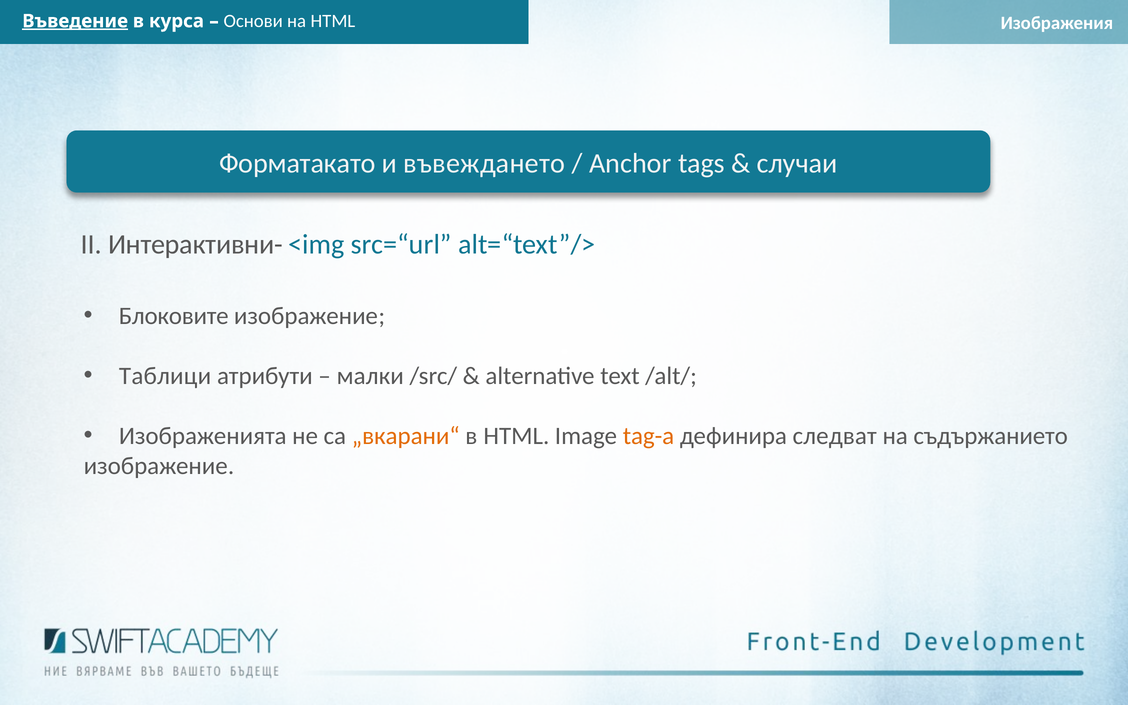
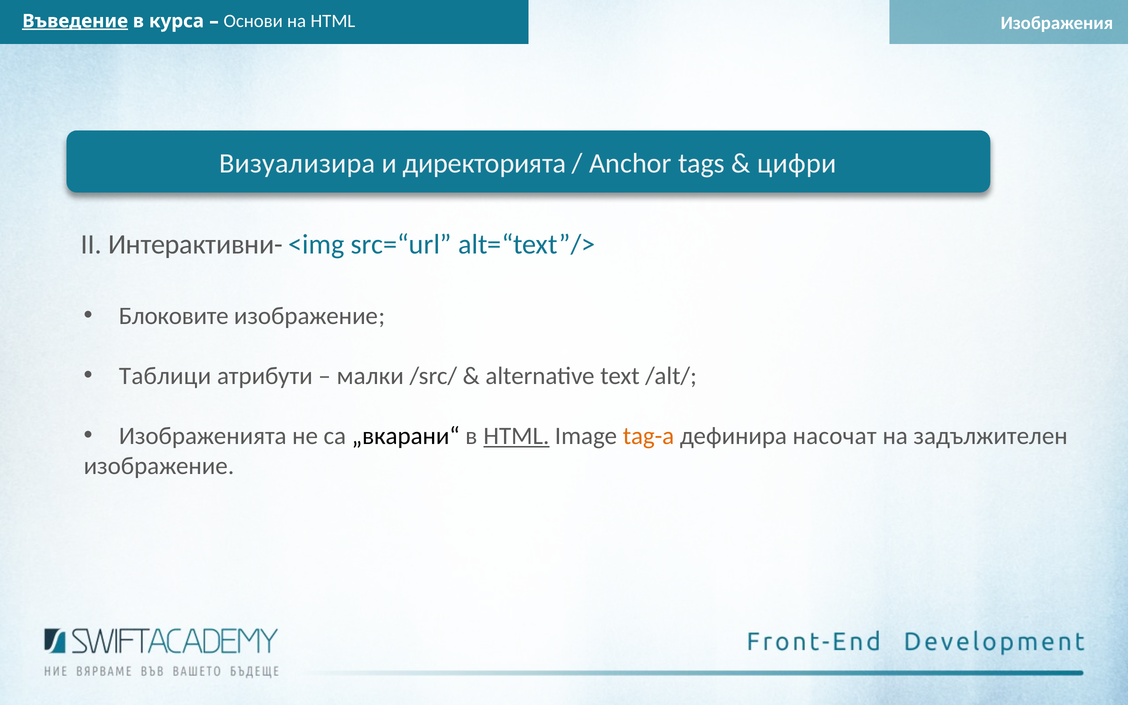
Форматакато: Форматакато -> Визуализира
въвеждането: въвеждането -> директорията
случаи: случаи -> цифри
„вкарани“ colour: orange -> black
HTML at (516, 436) underline: none -> present
следват: следват -> насочат
съдържанието: съдържанието -> задължителен
